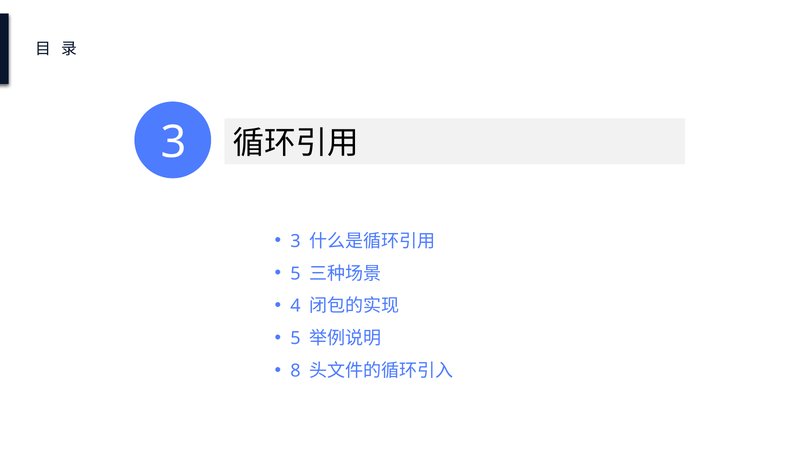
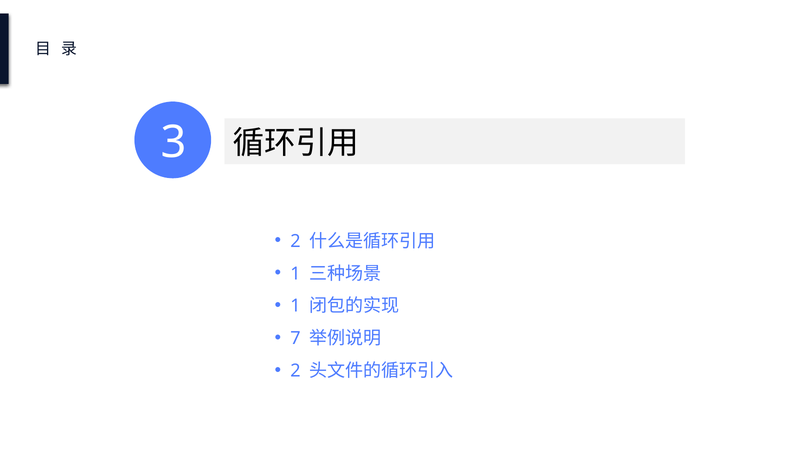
3 at (295, 241): 3 -> 2
5 at (295, 273): 5 -> 1
4 at (295, 306): 4 -> 1
5 at (295, 338): 5 -> 7
8 at (295, 371): 8 -> 2
